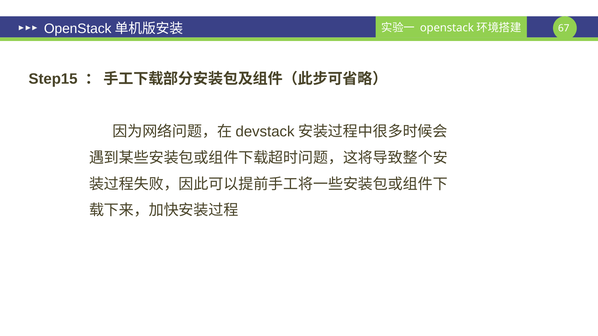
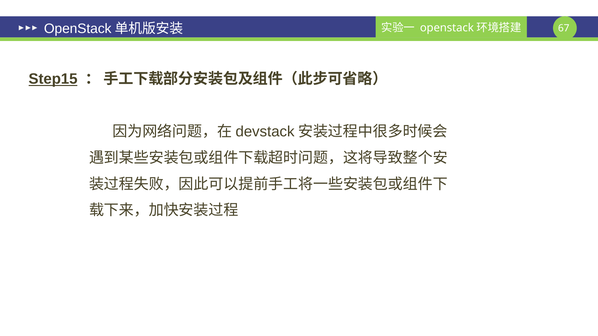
Step15 underline: none -> present
